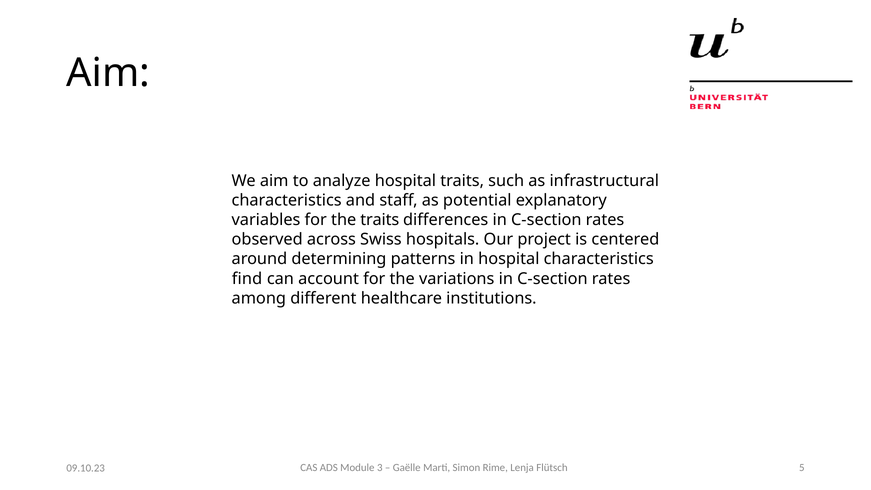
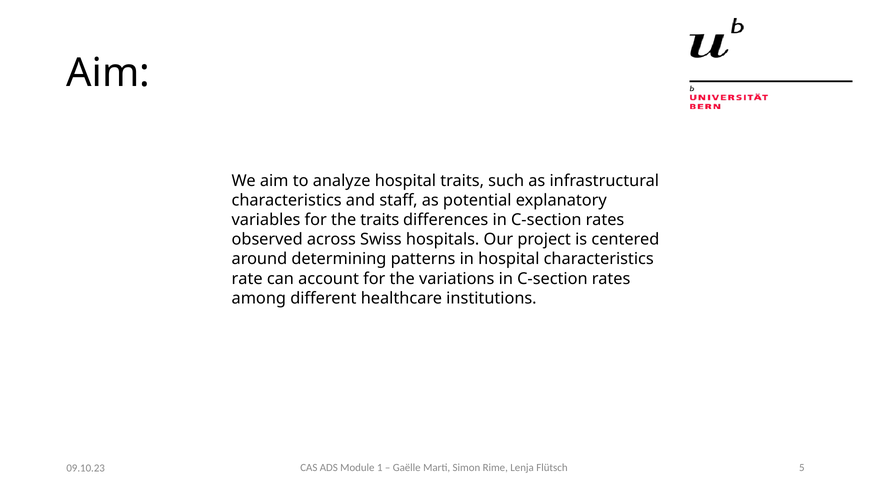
find: find -> rate
3: 3 -> 1
